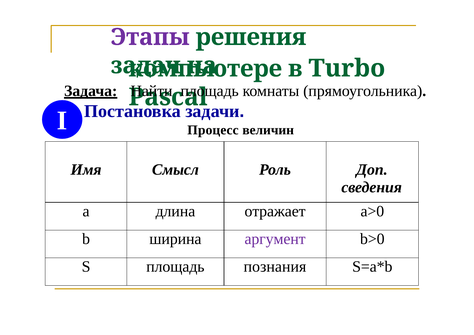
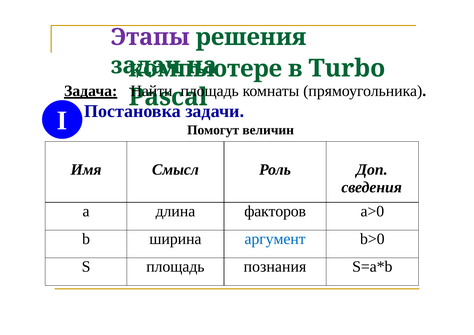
Процесс: Процесс -> Помогут
отражает: отражает -> факторов
аргумент colour: purple -> blue
